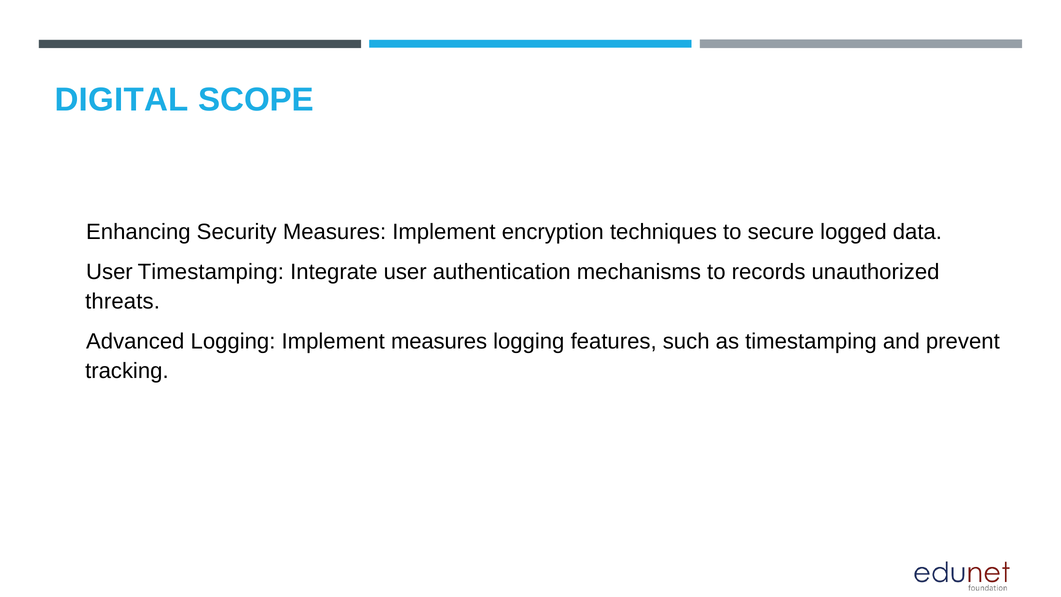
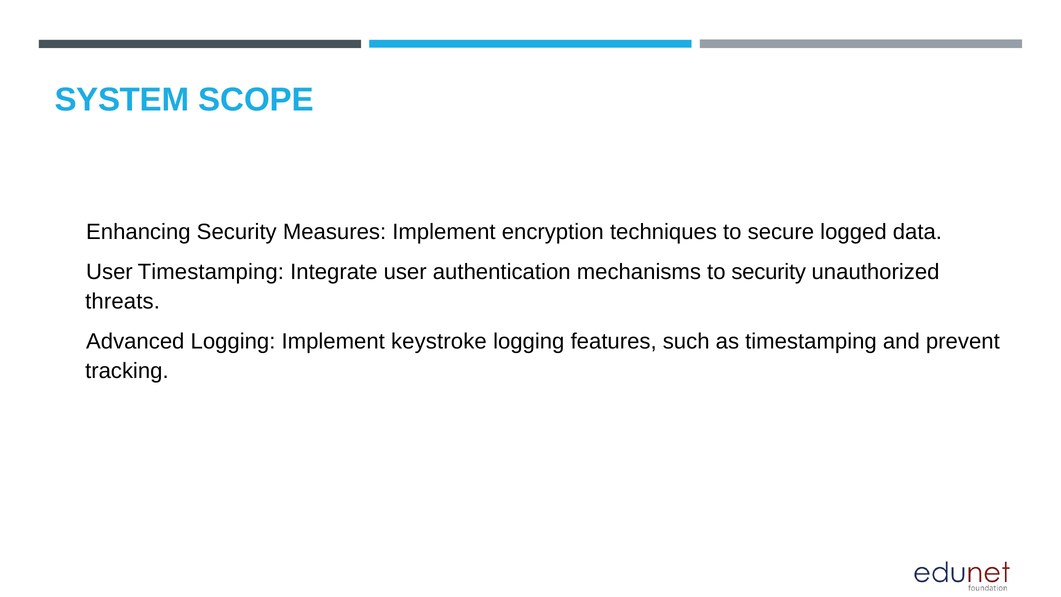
DIGITAL: DIGITAL -> SYSTEM
to records: records -> security
Implement measures: measures -> keystroke
